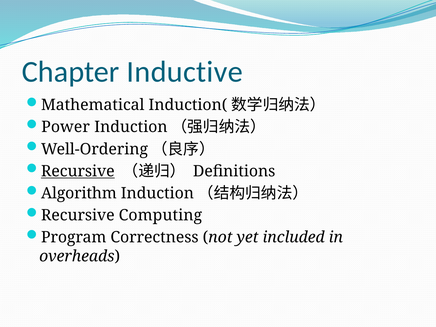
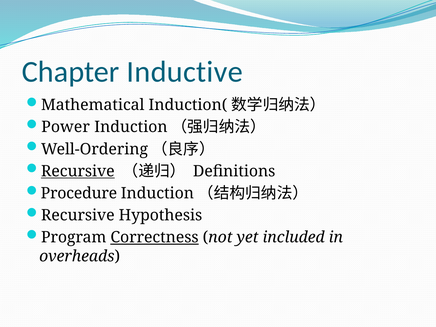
Algorithm: Algorithm -> Procedure
Computing: Computing -> Hypothesis
Correctness underline: none -> present
